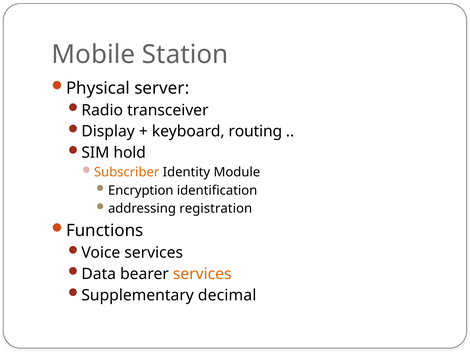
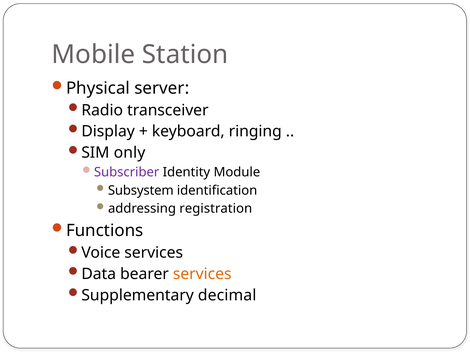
routing: routing -> ringing
hold: hold -> only
Subscriber colour: orange -> purple
Encryption: Encryption -> Subsystem
